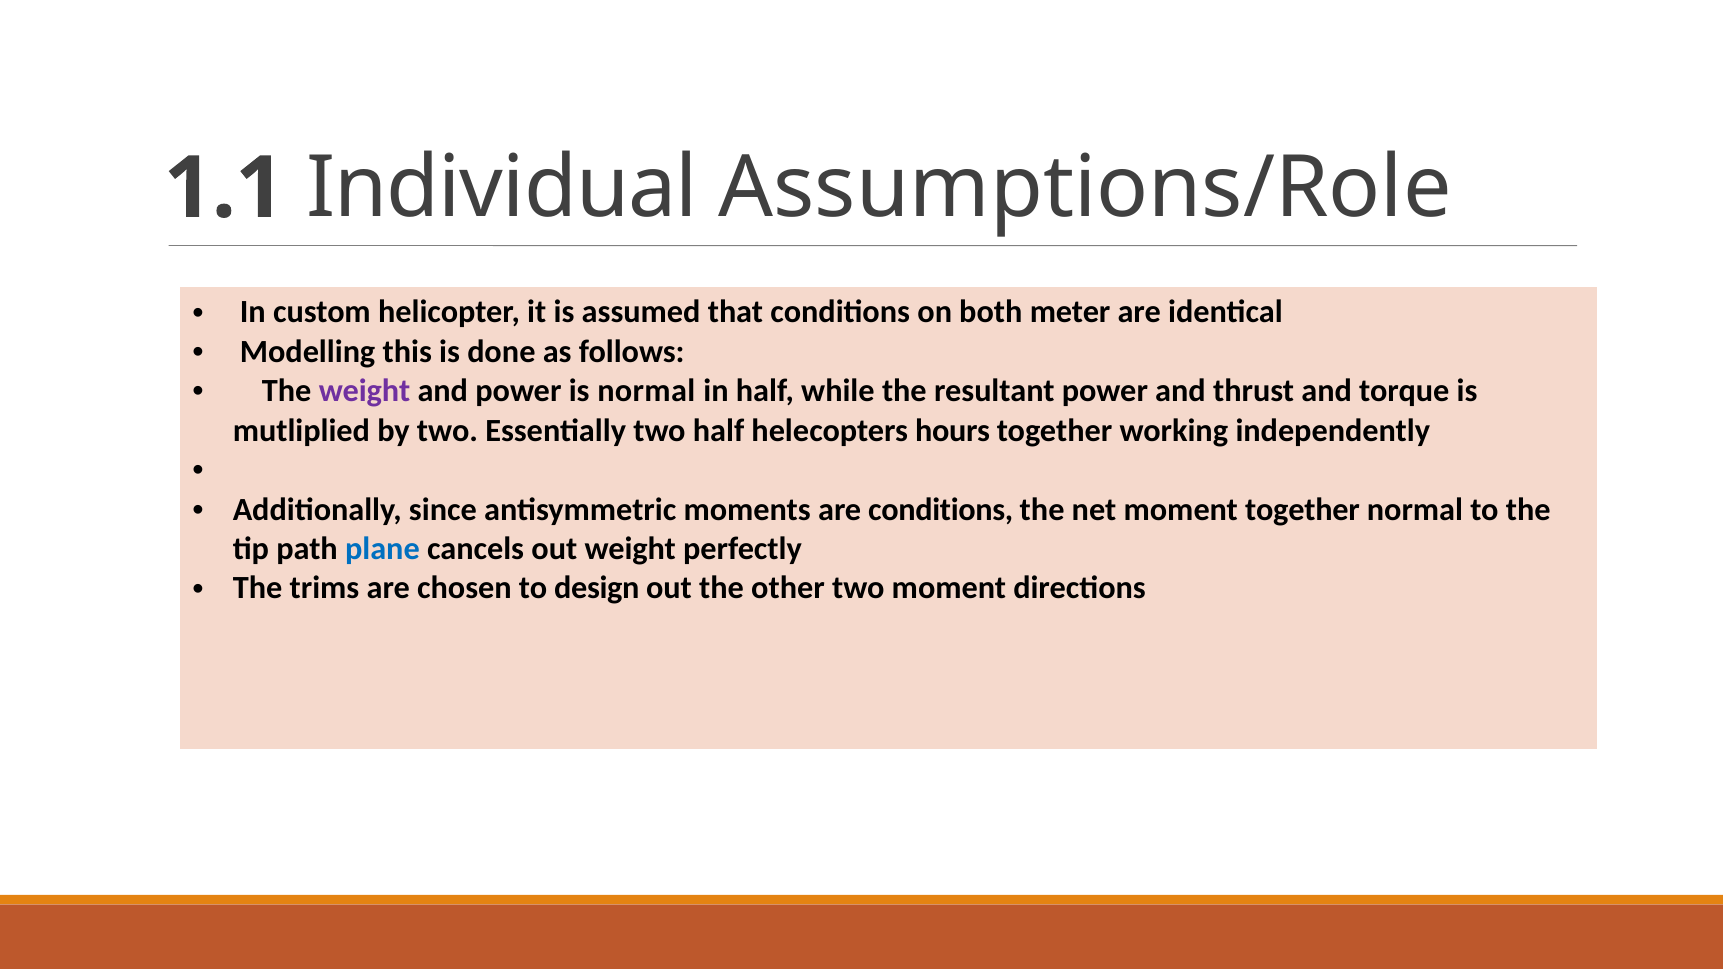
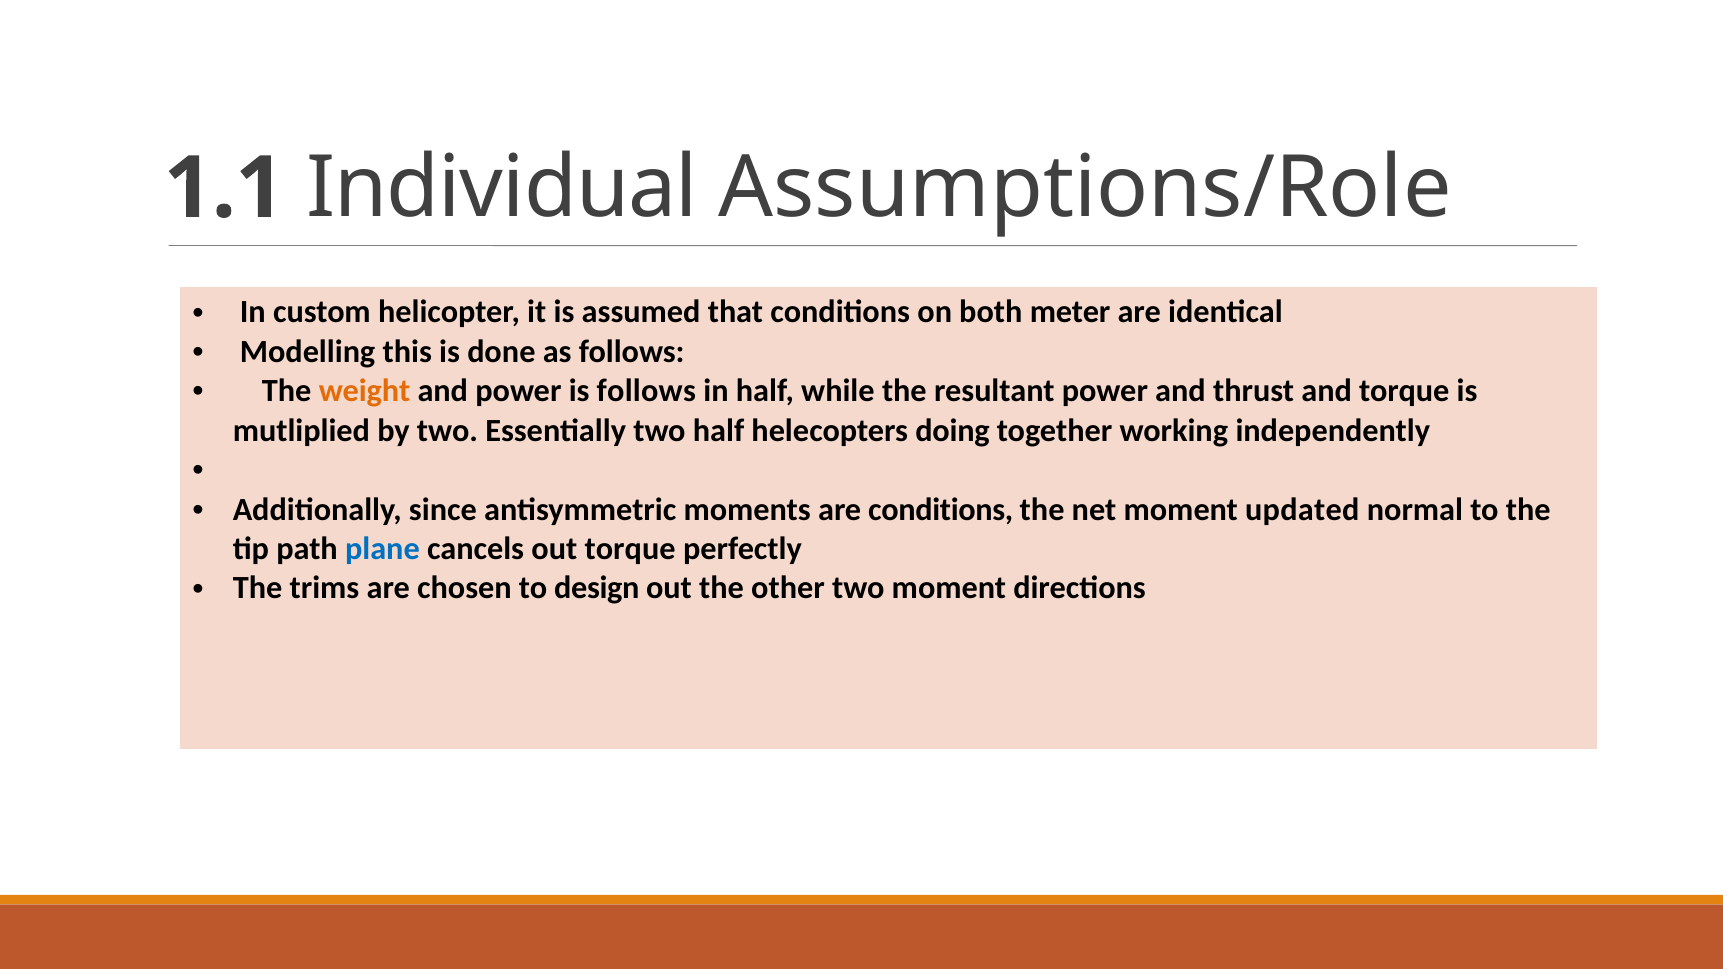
weight at (365, 391) colour: purple -> orange
is normal: normal -> follows
hours: hours -> doing
moment together: together -> updated
out weight: weight -> torque
